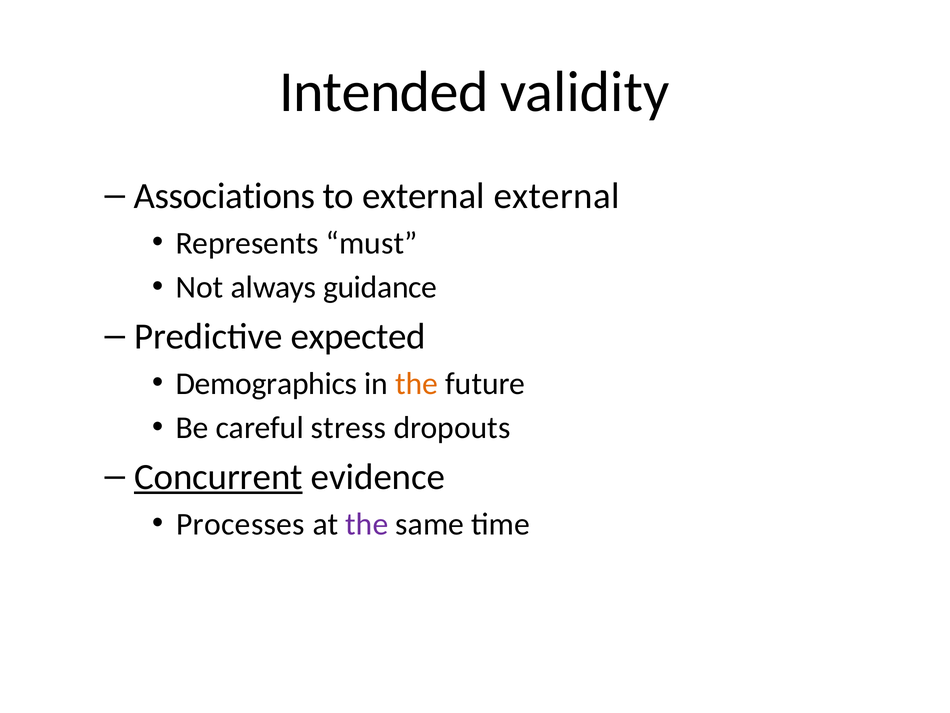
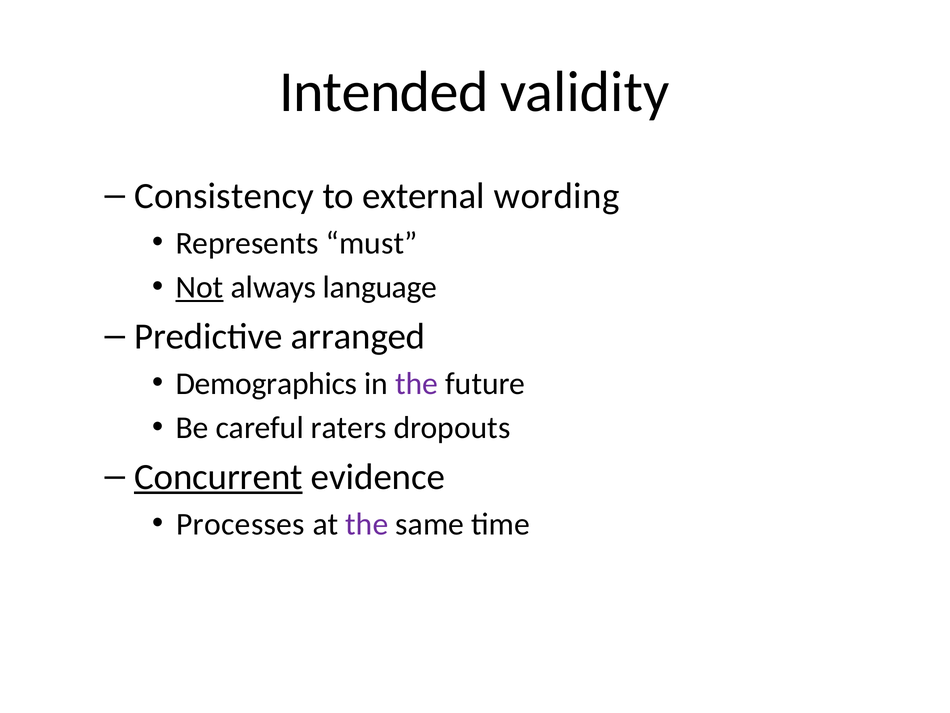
Associations: Associations -> Consistency
external external: external -> wording
Not underline: none -> present
guidance: guidance -> language
expected: expected -> arranged
the at (417, 383) colour: orange -> purple
stress: stress -> raters
